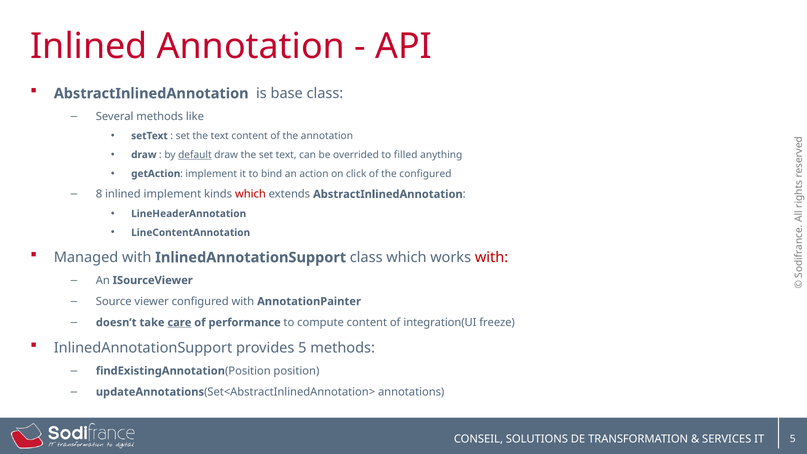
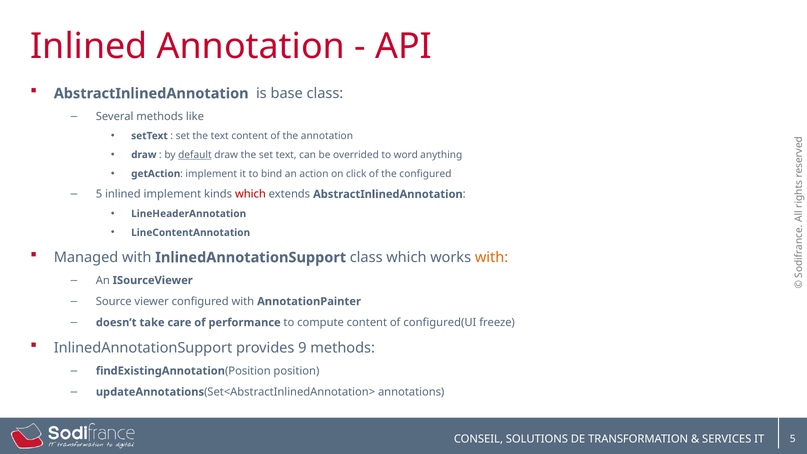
filled: filled -> word
8 at (99, 194): 8 -> 5
with at (492, 257) colour: red -> orange
care underline: present -> none
integration(UI: integration(UI -> configured(UI
provides 5: 5 -> 9
